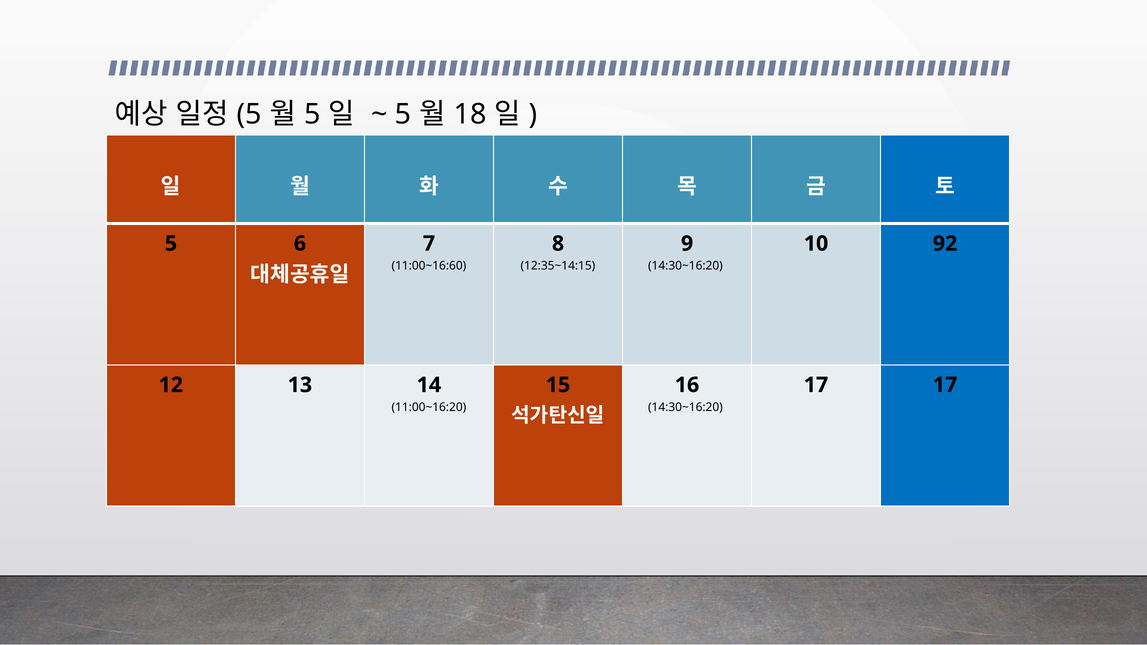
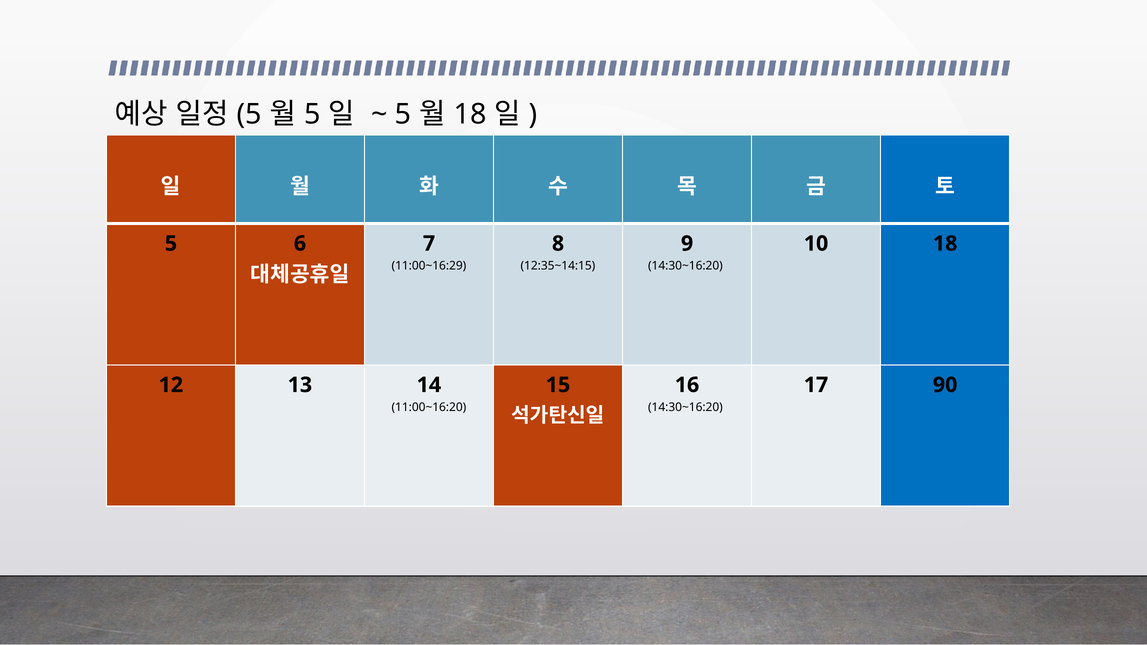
10 92: 92 -> 18
11:00~16:60: 11:00~16:60 -> 11:00~16:29
17 17: 17 -> 90
